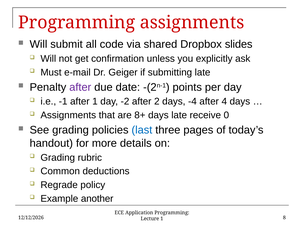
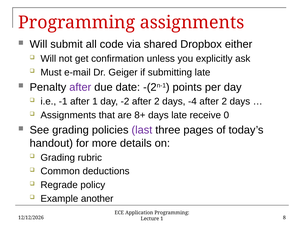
slides: slides -> either
-4 after 4: 4 -> 2
last colour: blue -> purple
